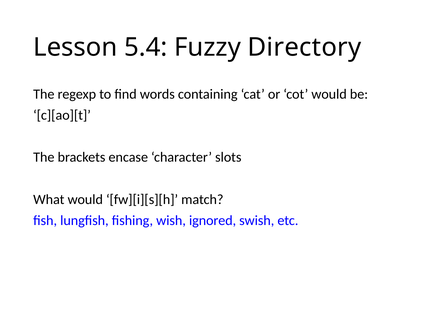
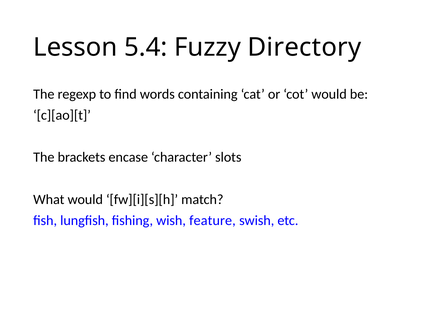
ignored: ignored -> feature
